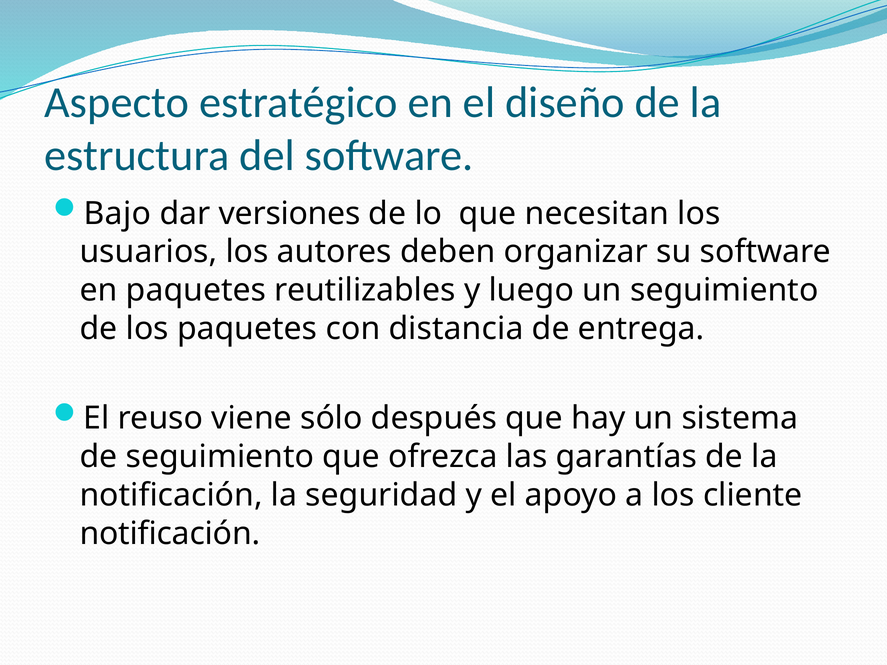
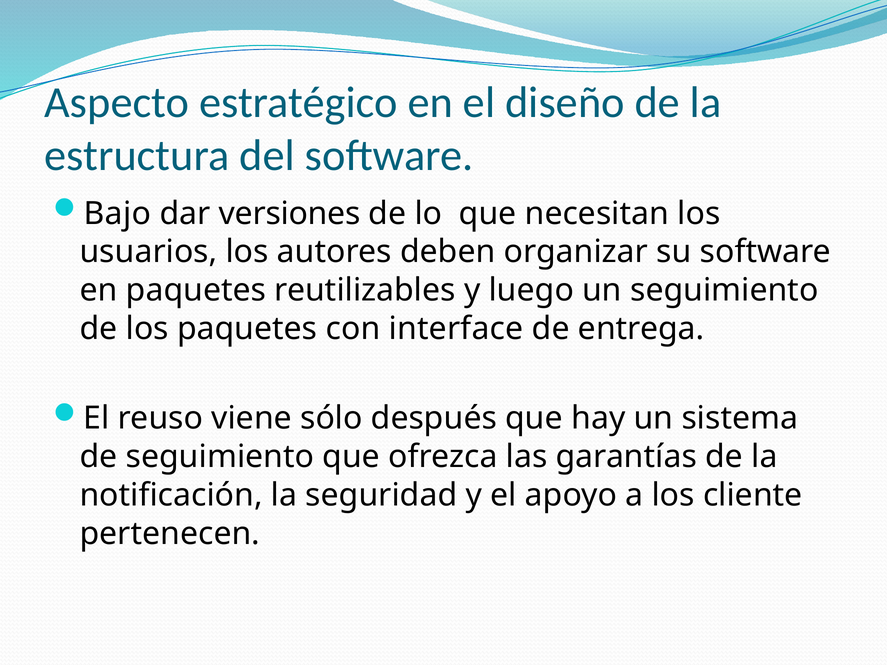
distancia: distancia -> interface
notificación at (170, 534): notificación -> pertenecen
